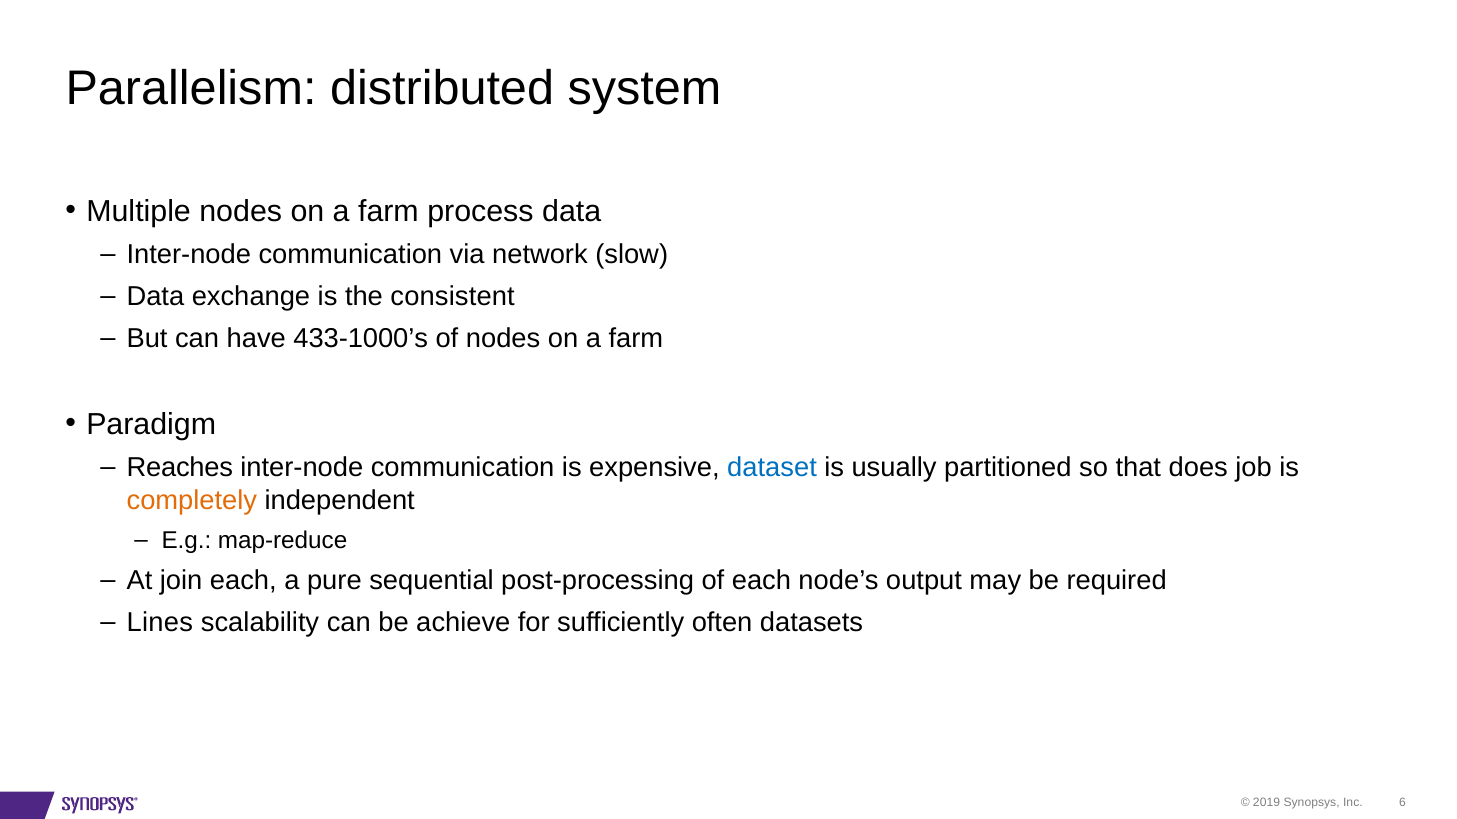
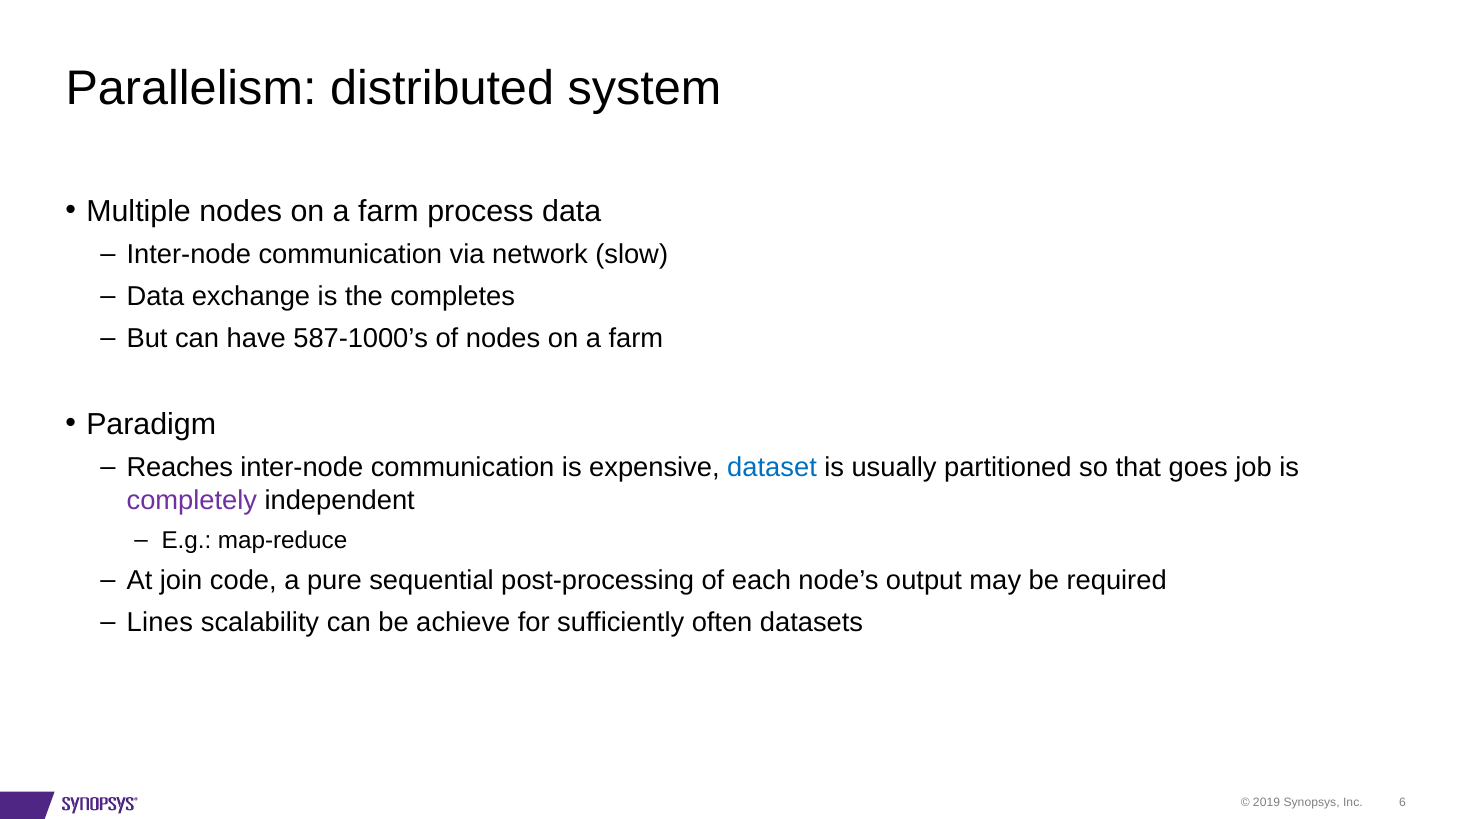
consistent: consistent -> completes
433-1000’s: 433-1000’s -> 587-1000’s
does: does -> goes
completely colour: orange -> purple
join each: each -> code
